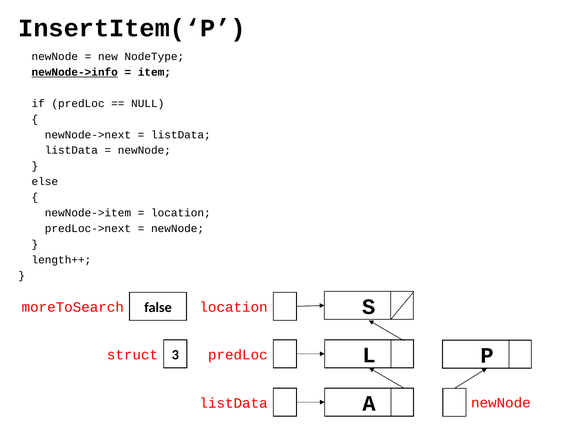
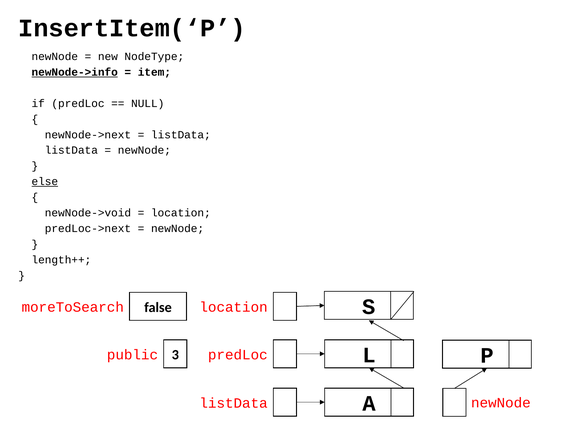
else underline: none -> present
newNode->item: newNode->item -> newNode->void
struct: struct -> public
